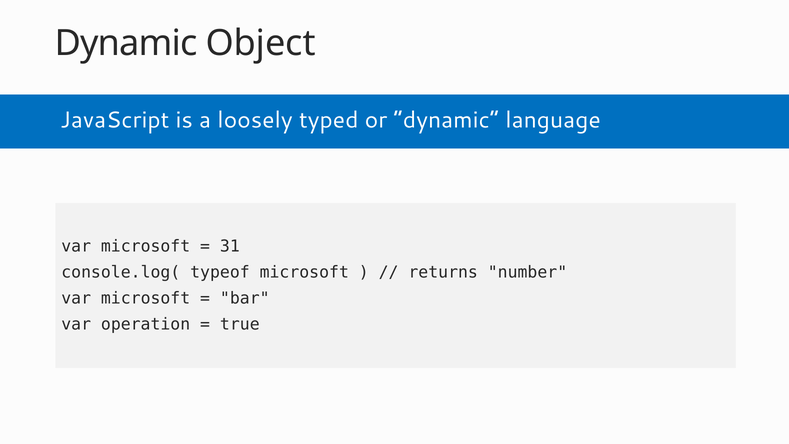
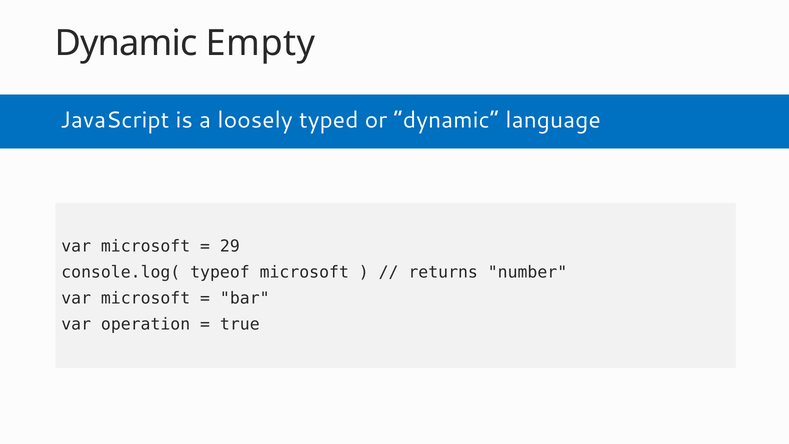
Object: Object -> Empty
31: 31 -> 29
